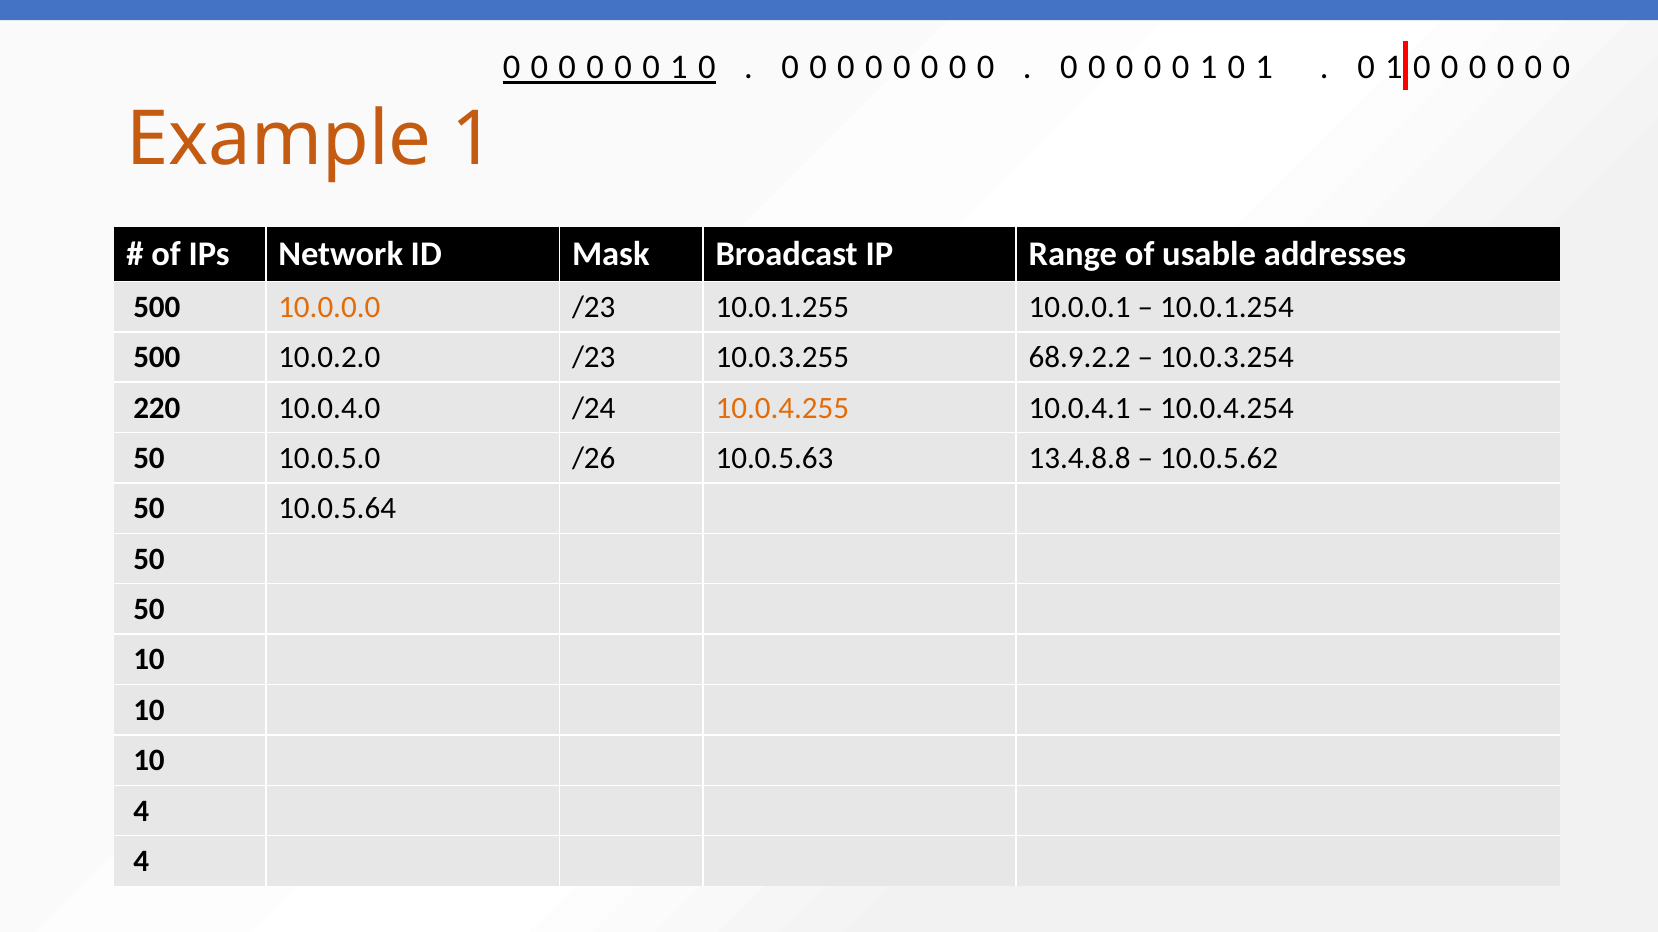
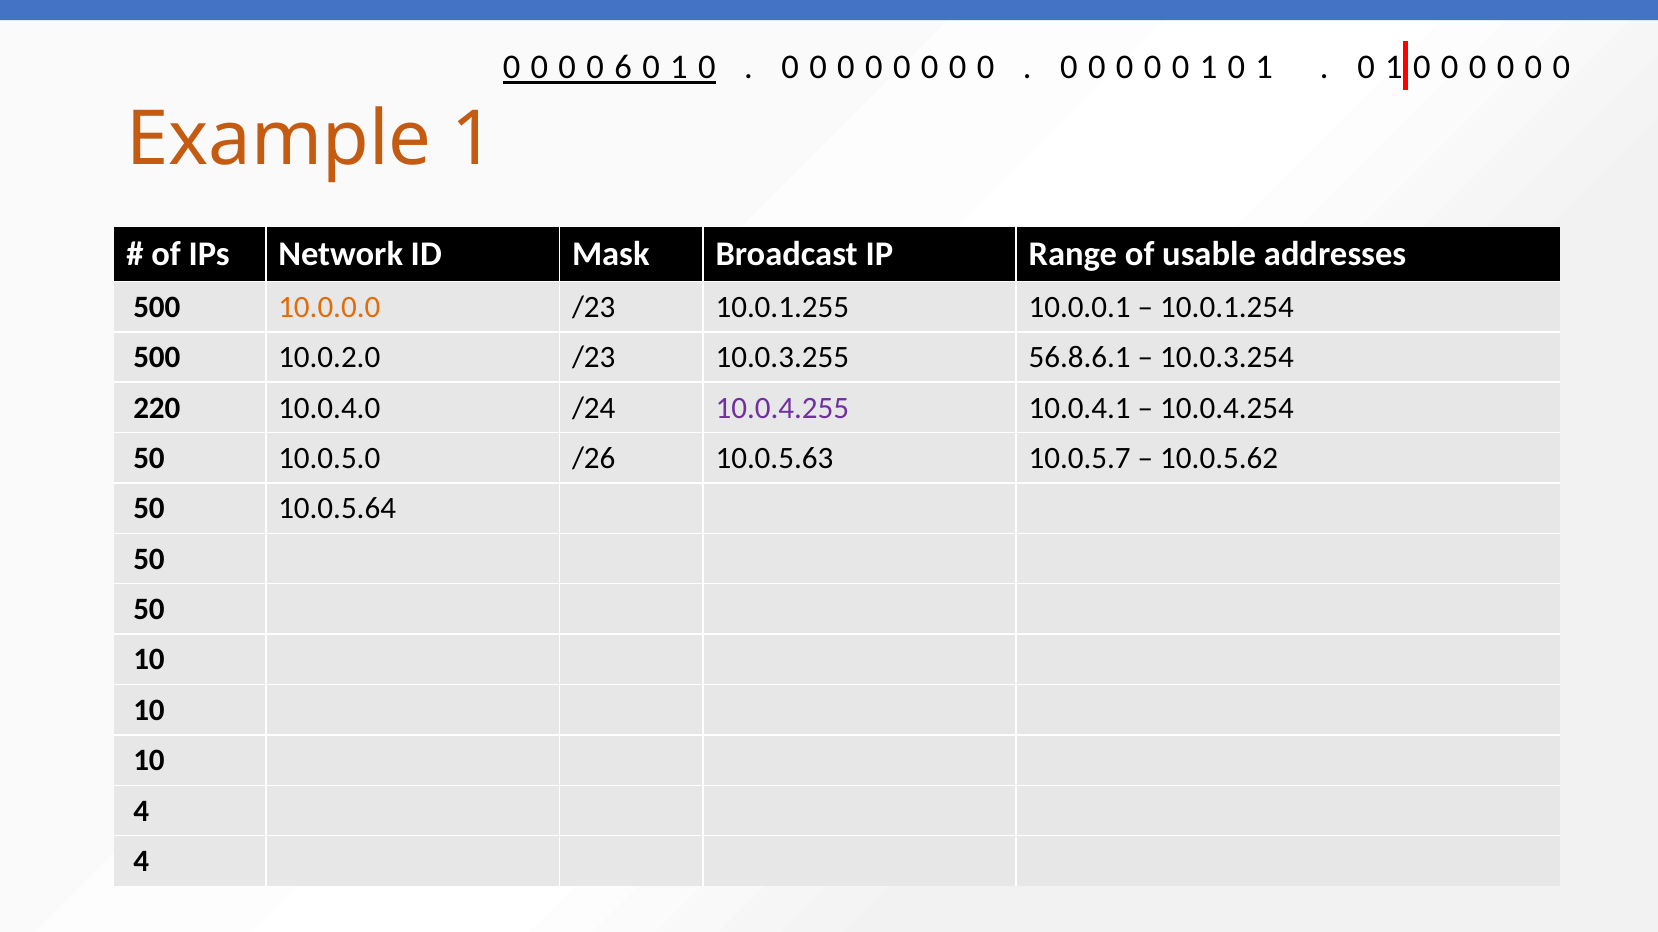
0 at (623, 67): 0 -> 6
68.9.2.2: 68.9.2.2 -> 56.8.6.1
10.0.4.255 colour: orange -> purple
13.4.8.8: 13.4.8.8 -> 10.0.5.7
